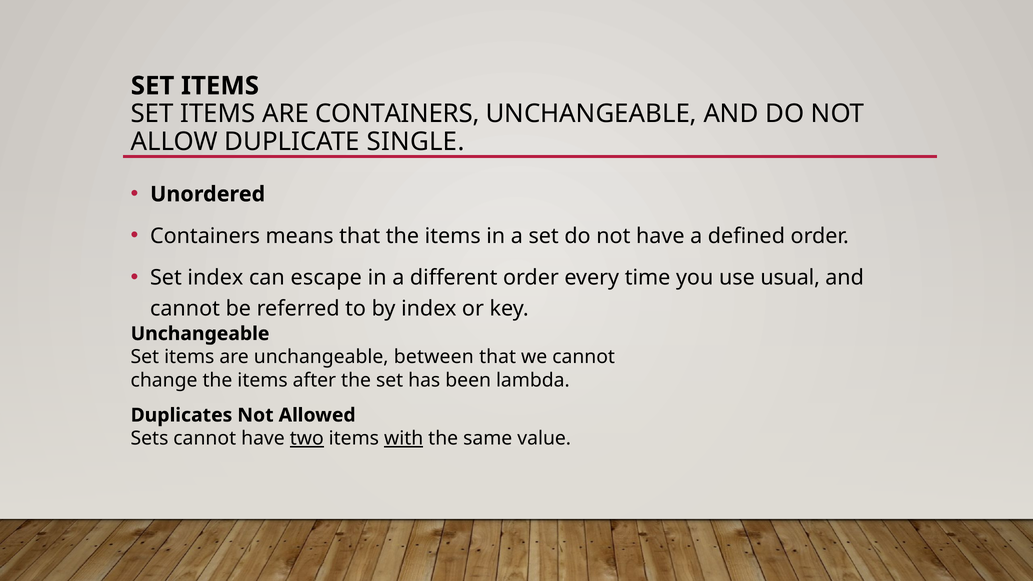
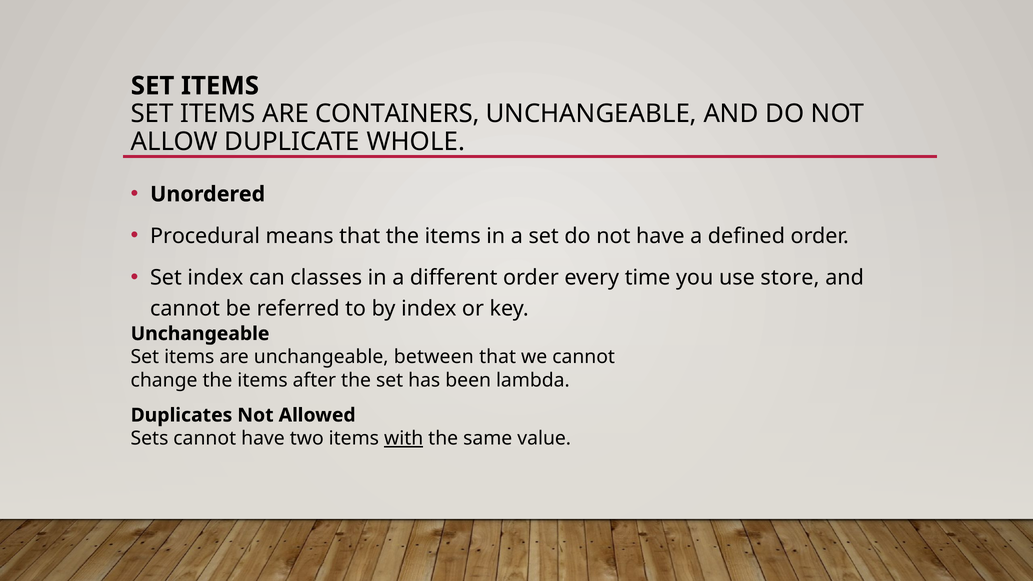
SINGLE: SINGLE -> WHOLE
Containers at (205, 236): Containers -> Procedural
escape: escape -> classes
usual: usual -> store
two underline: present -> none
